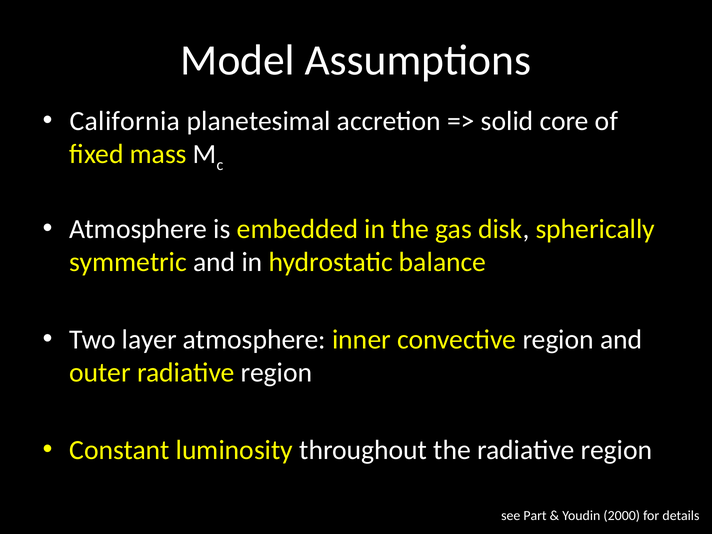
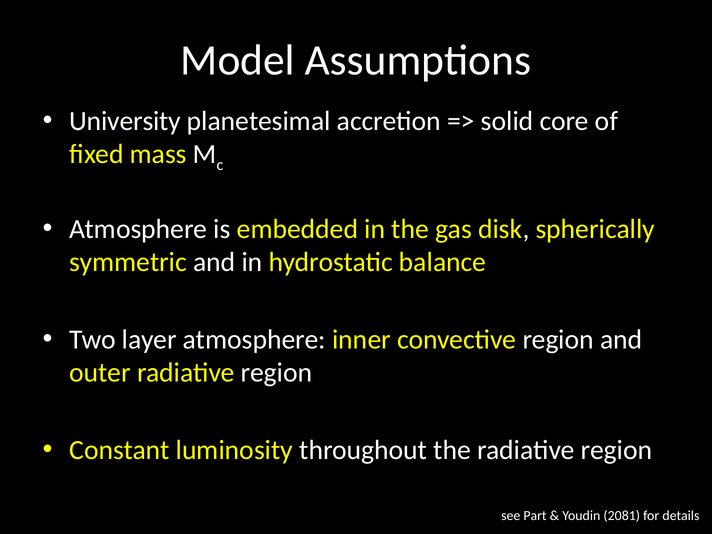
California: California -> University
2000: 2000 -> 2081
